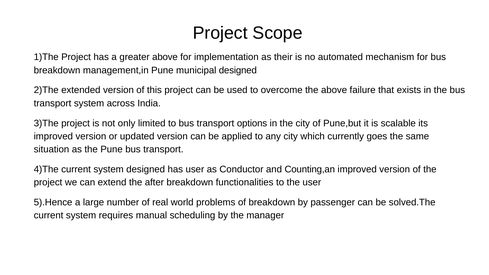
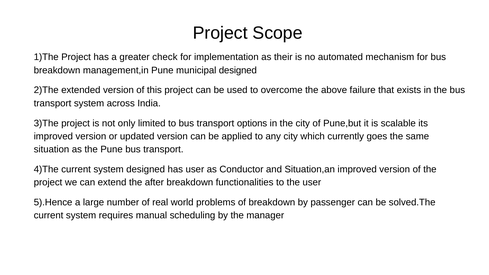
greater above: above -> check
Counting,an: Counting,an -> Situation,an
